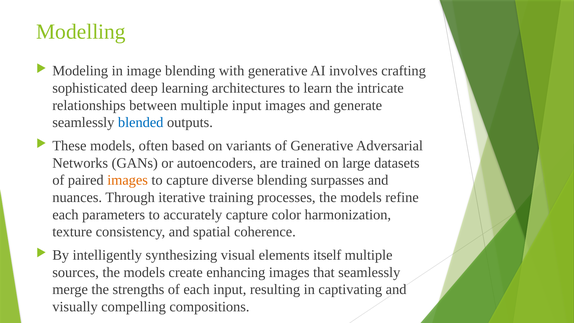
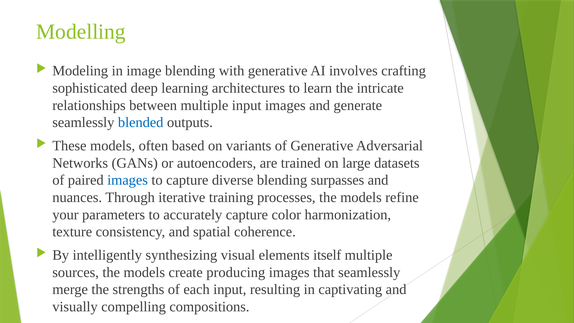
images at (128, 180) colour: orange -> blue
each at (65, 215): each -> your
enhancing: enhancing -> producing
